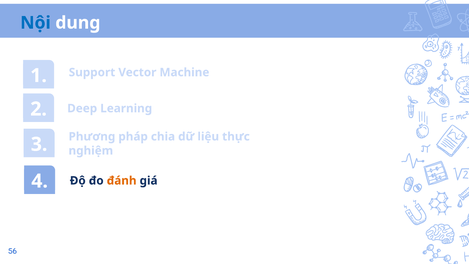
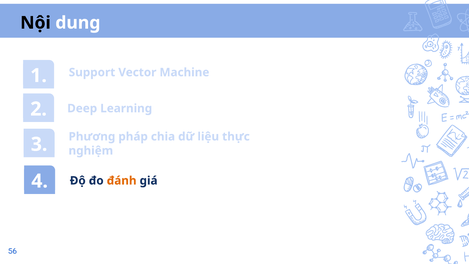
Nội colour: blue -> black
